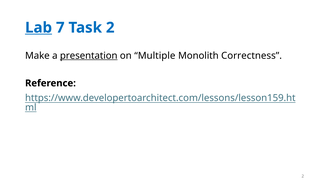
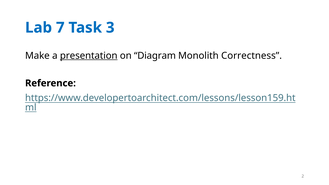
Lab underline: present -> none
Task 2: 2 -> 3
Multiple: Multiple -> Diagram
